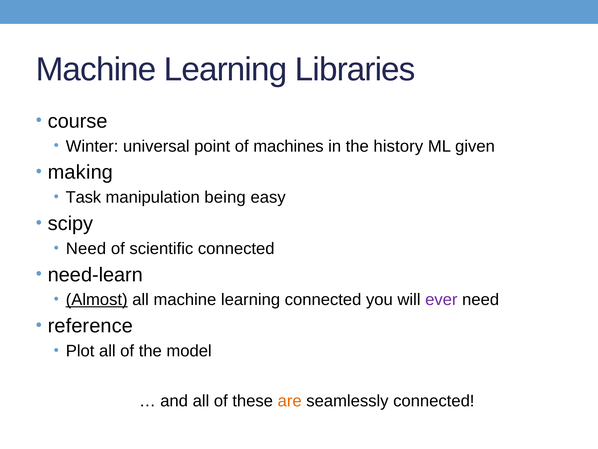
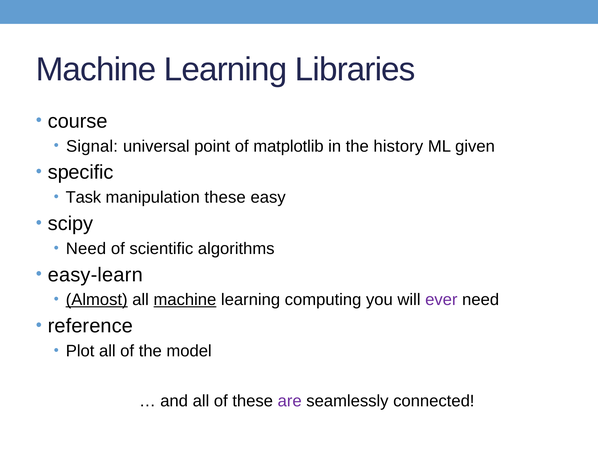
Winter: Winter -> Signal
machines: machines -> matplotlib
making: making -> specific
manipulation being: being -> these
scientific connected: connected -> algorithms
need-learn: need-learn -> easy-learn
machine at (185, 299) underline: none -> present
learning connected: connected -> computing
are colour: orange -> purple
